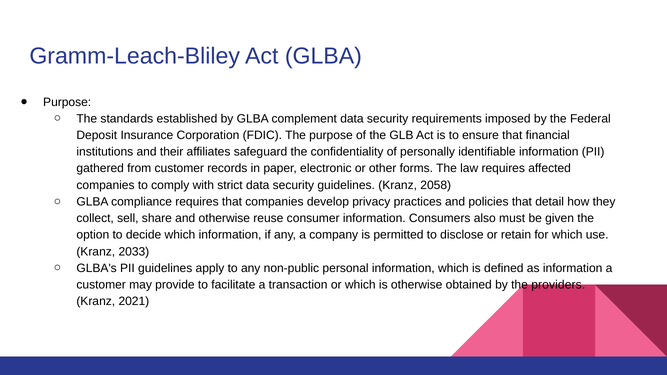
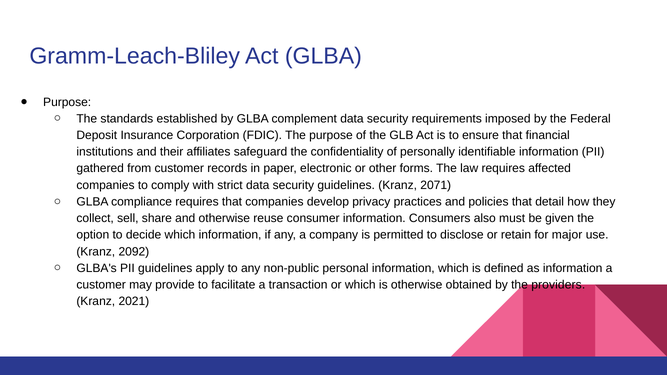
2058: 2058 -> 2071
for which: which -> major
2033: 2033 -> 2092
